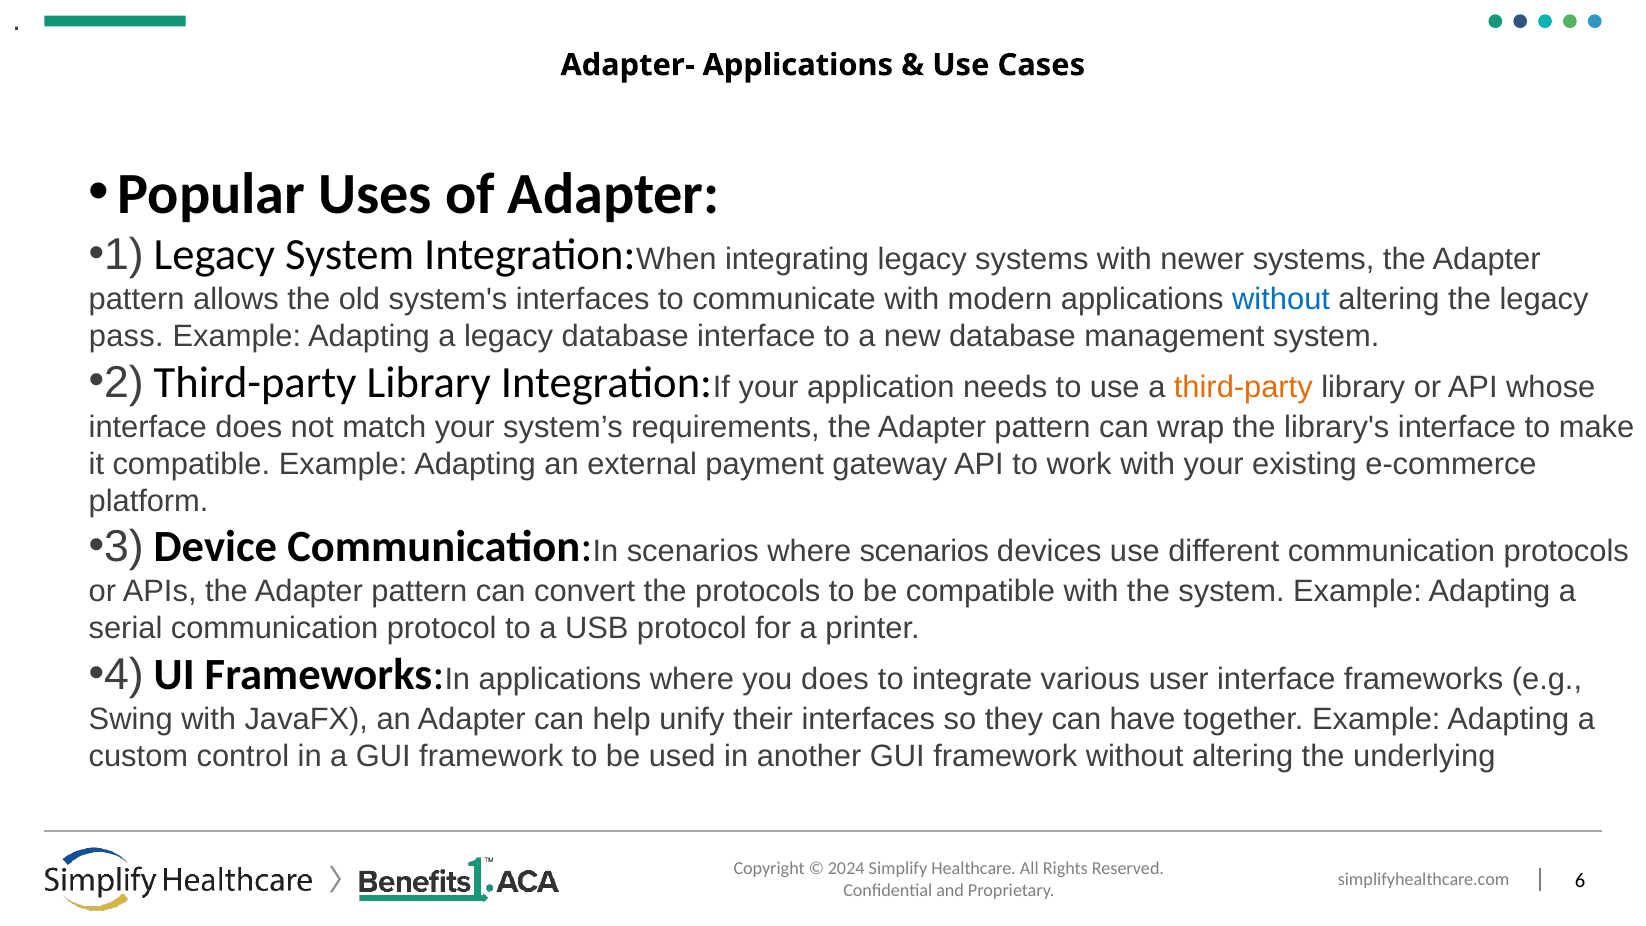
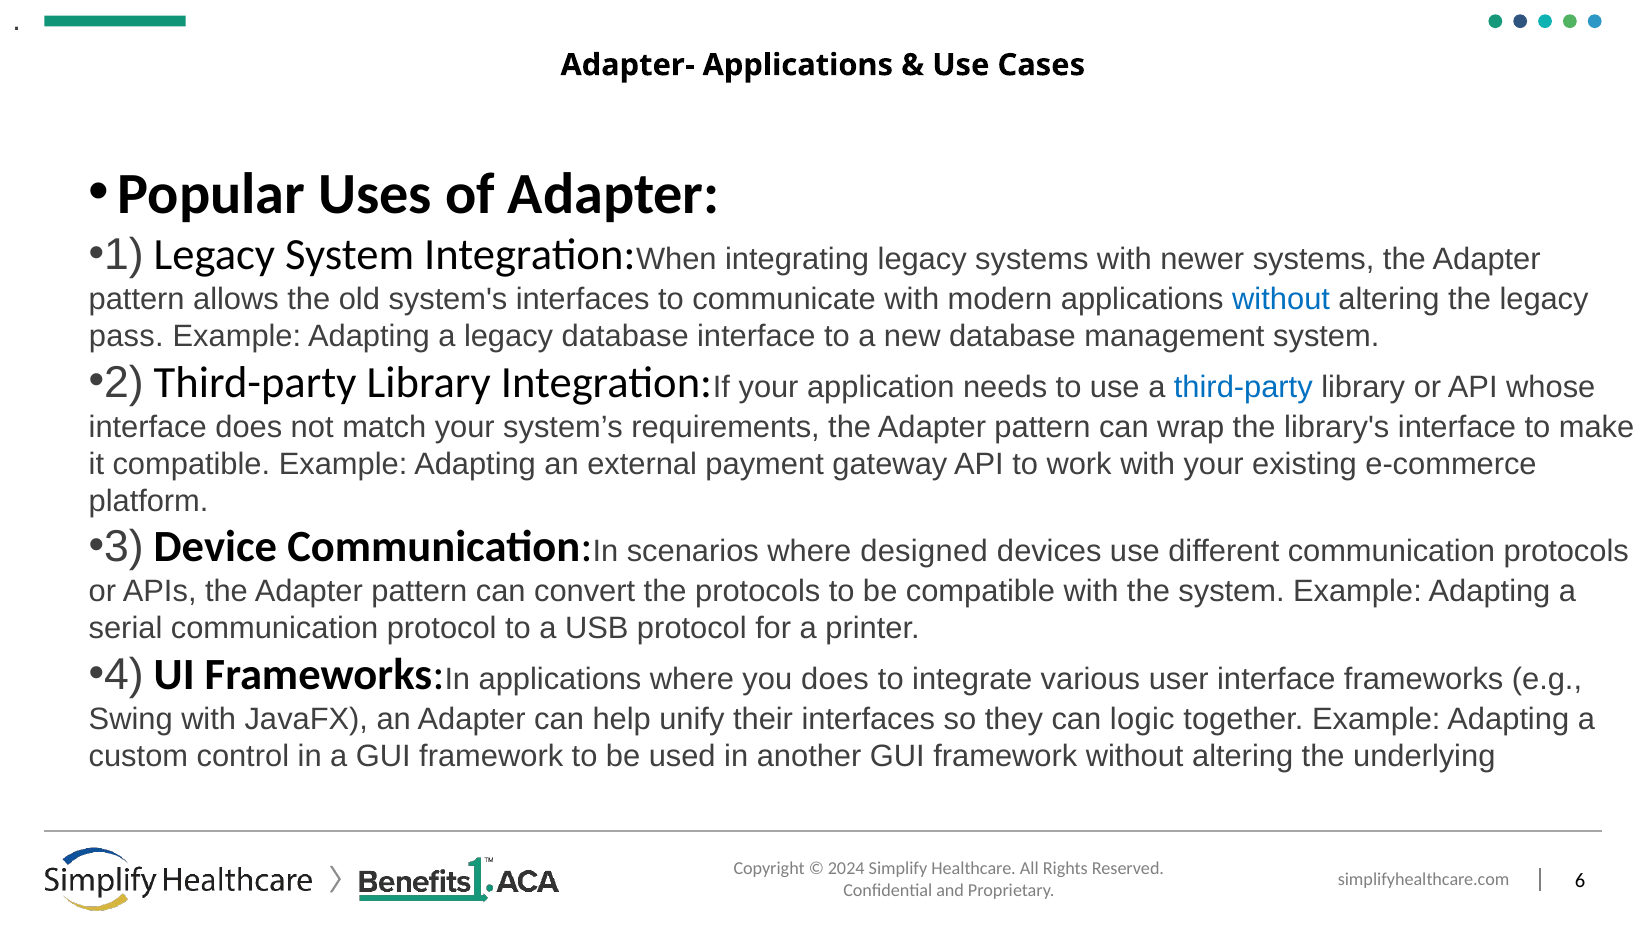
third-party at (1243, 387) colour: orange -> blue
where scenarios: scenarios -> designed
have: have -> logic
